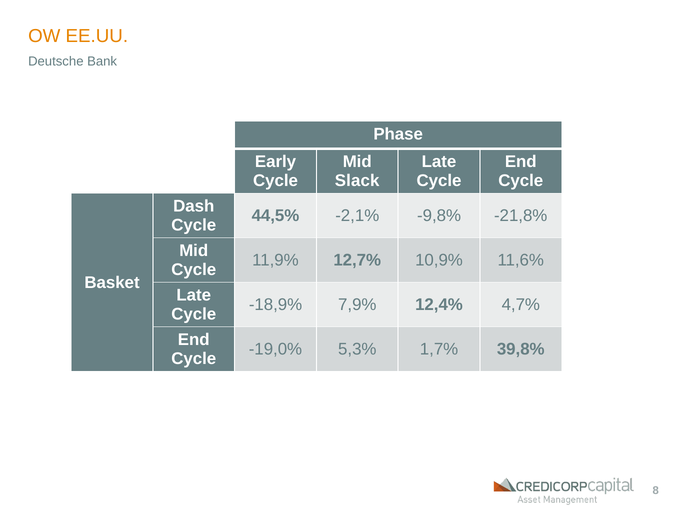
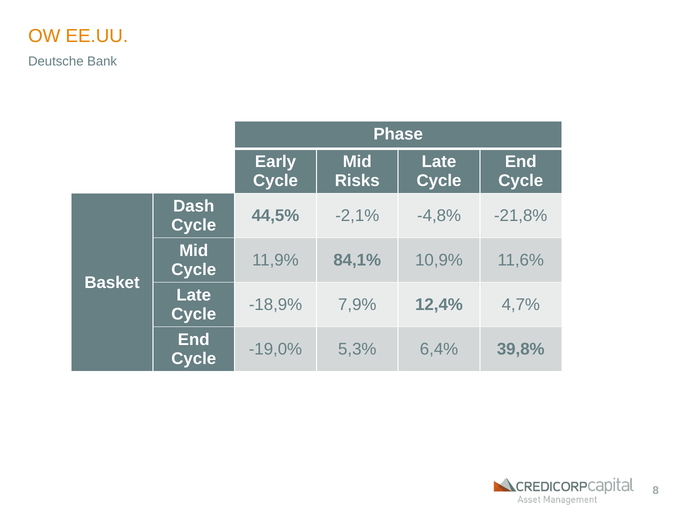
Slack: Slack -> Risks
-9,8%: -9,8% -> -4,8%
12,7%: 12,7% -> 84,1%
1,7%: 1,7% -> 6,4%
